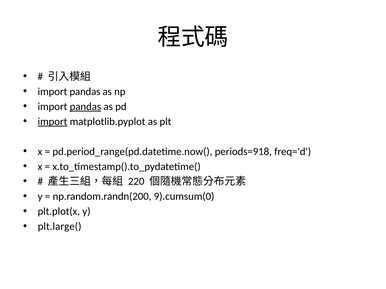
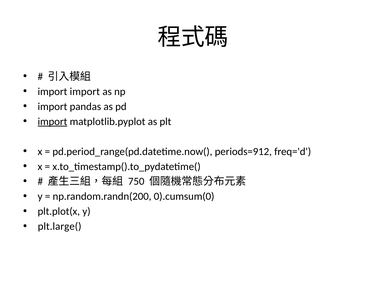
pandas at (85, 92): pandas -> import
pandas at (85, 107) underline: present -> none
periods=918: periods=918 -> periods=912
220: 220 -> 750
9).cumsum(0: 9).cumsum(0 -> 0).cumsum(0
